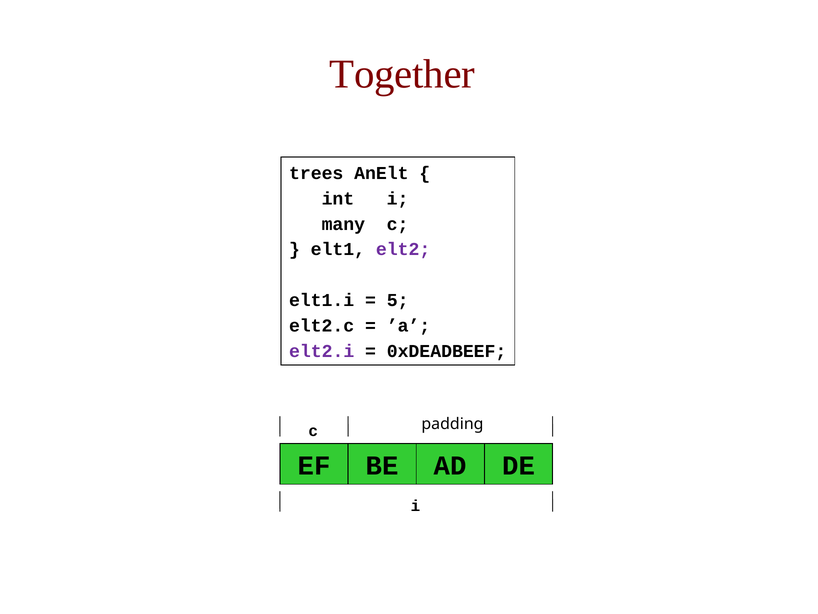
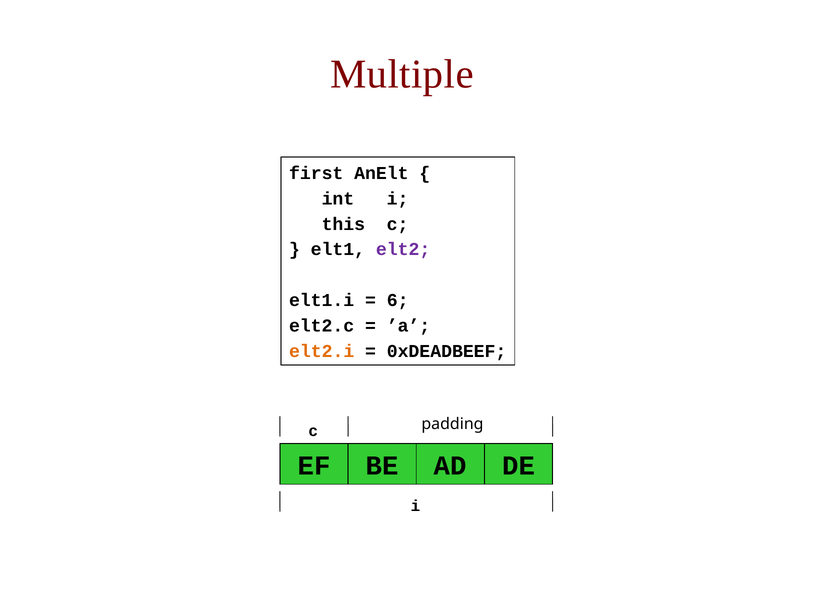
Together: Together -> Multiple
trees: trees -> first
many: many -> this
5: 5 -> 6
elt2.i colour: purple -> orange
